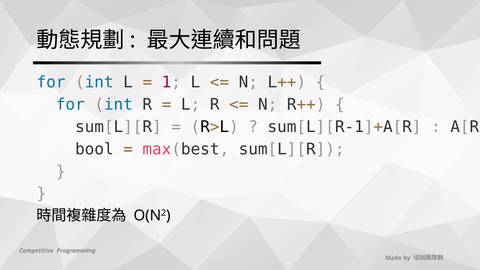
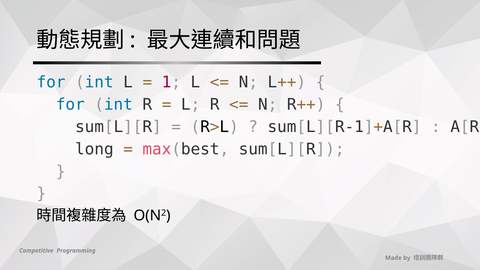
bool: bool -> long
